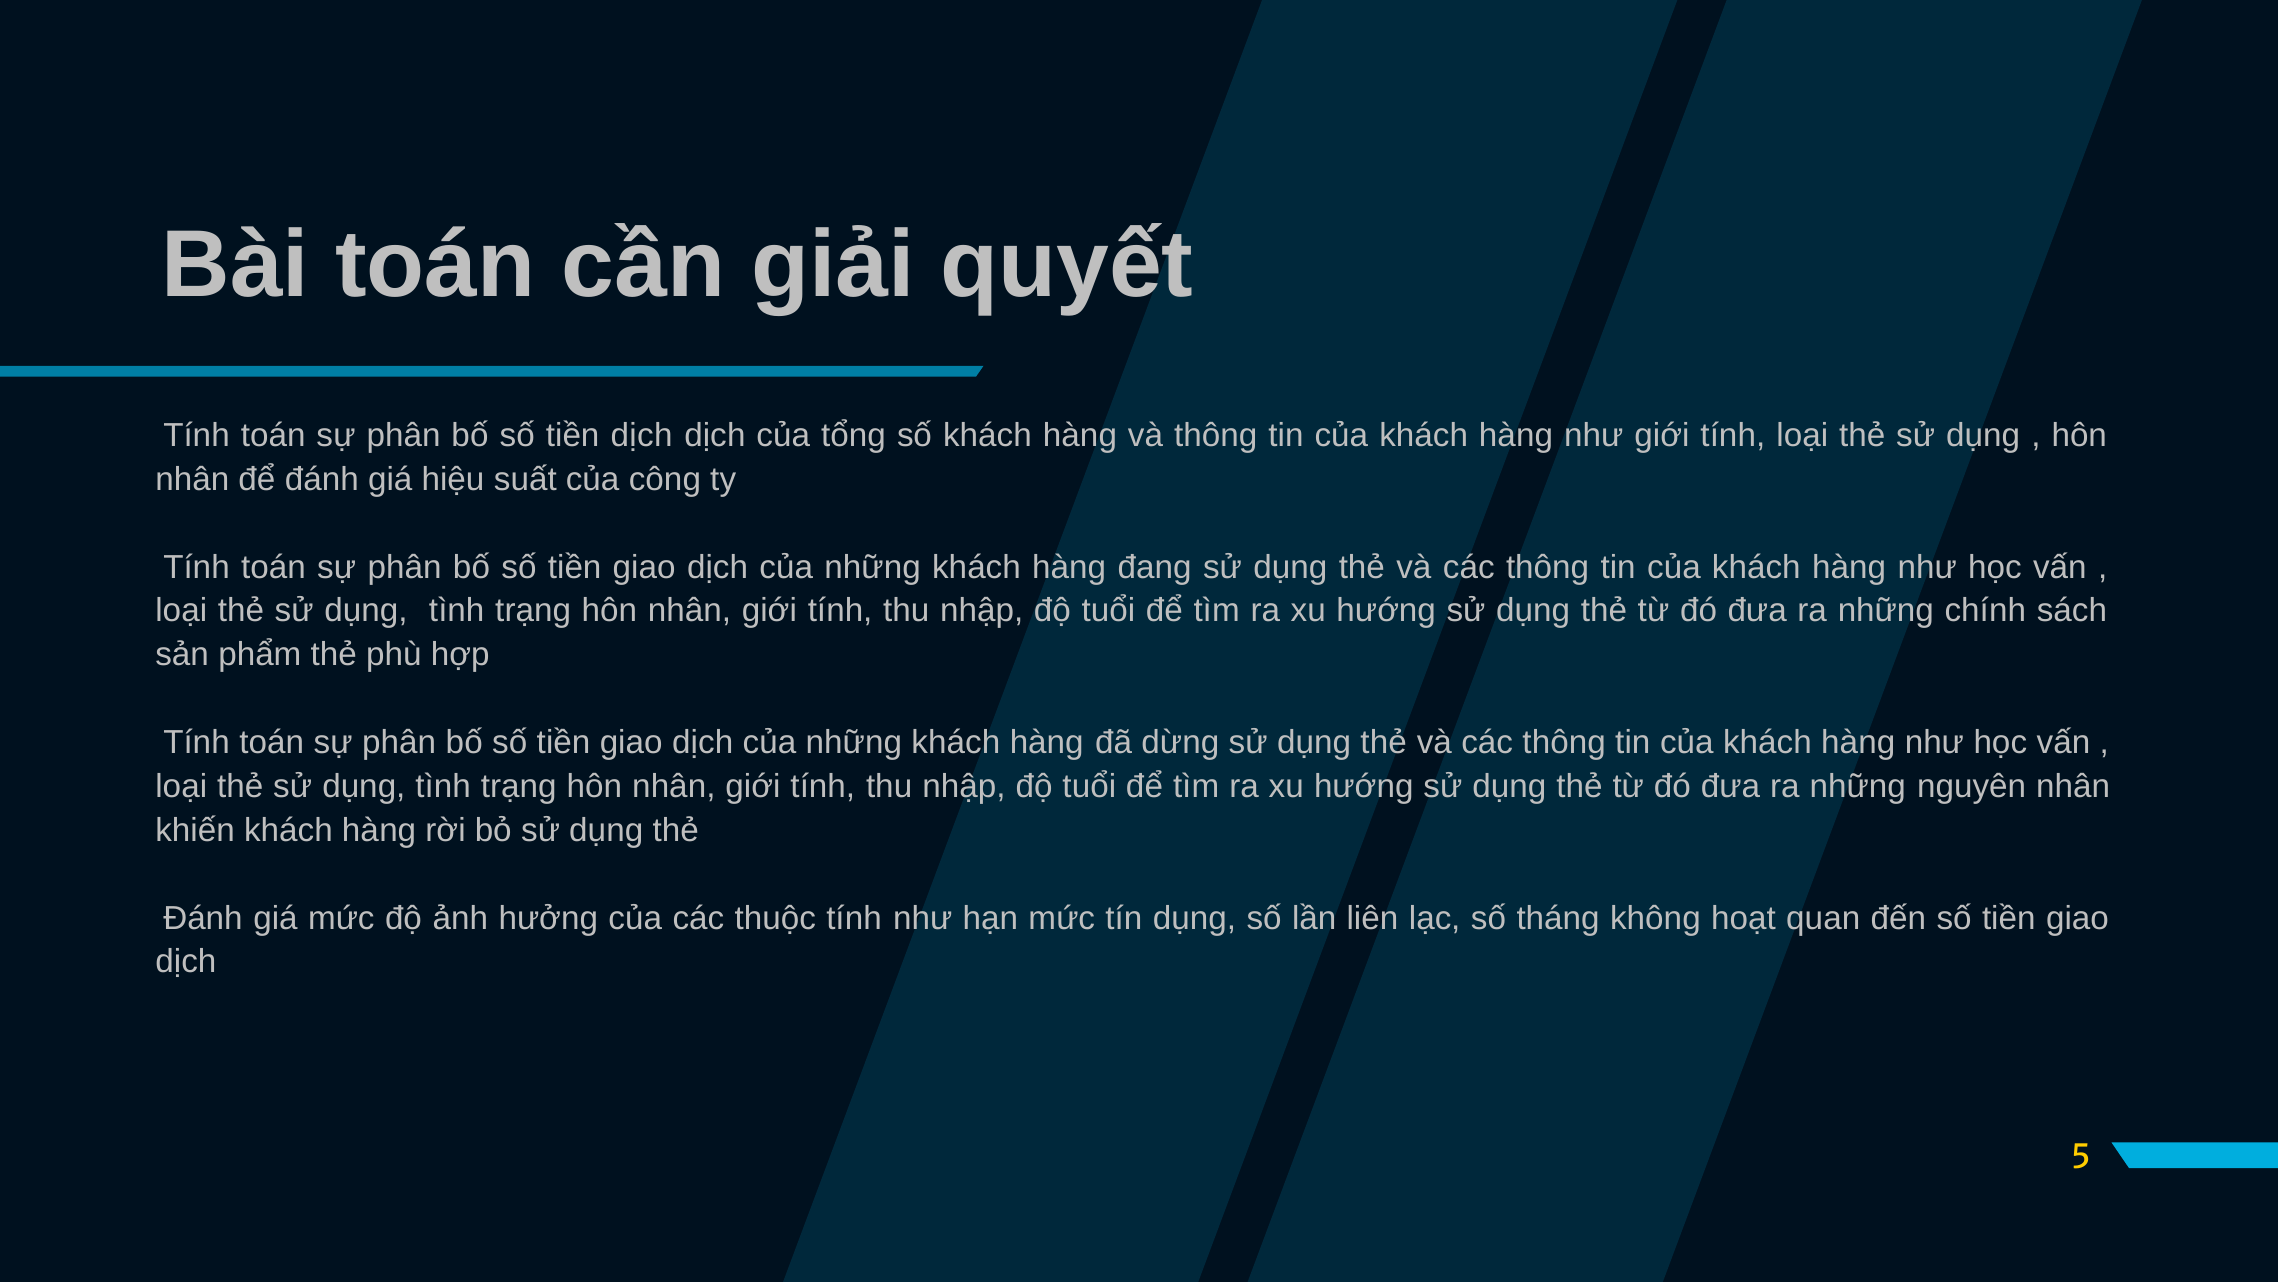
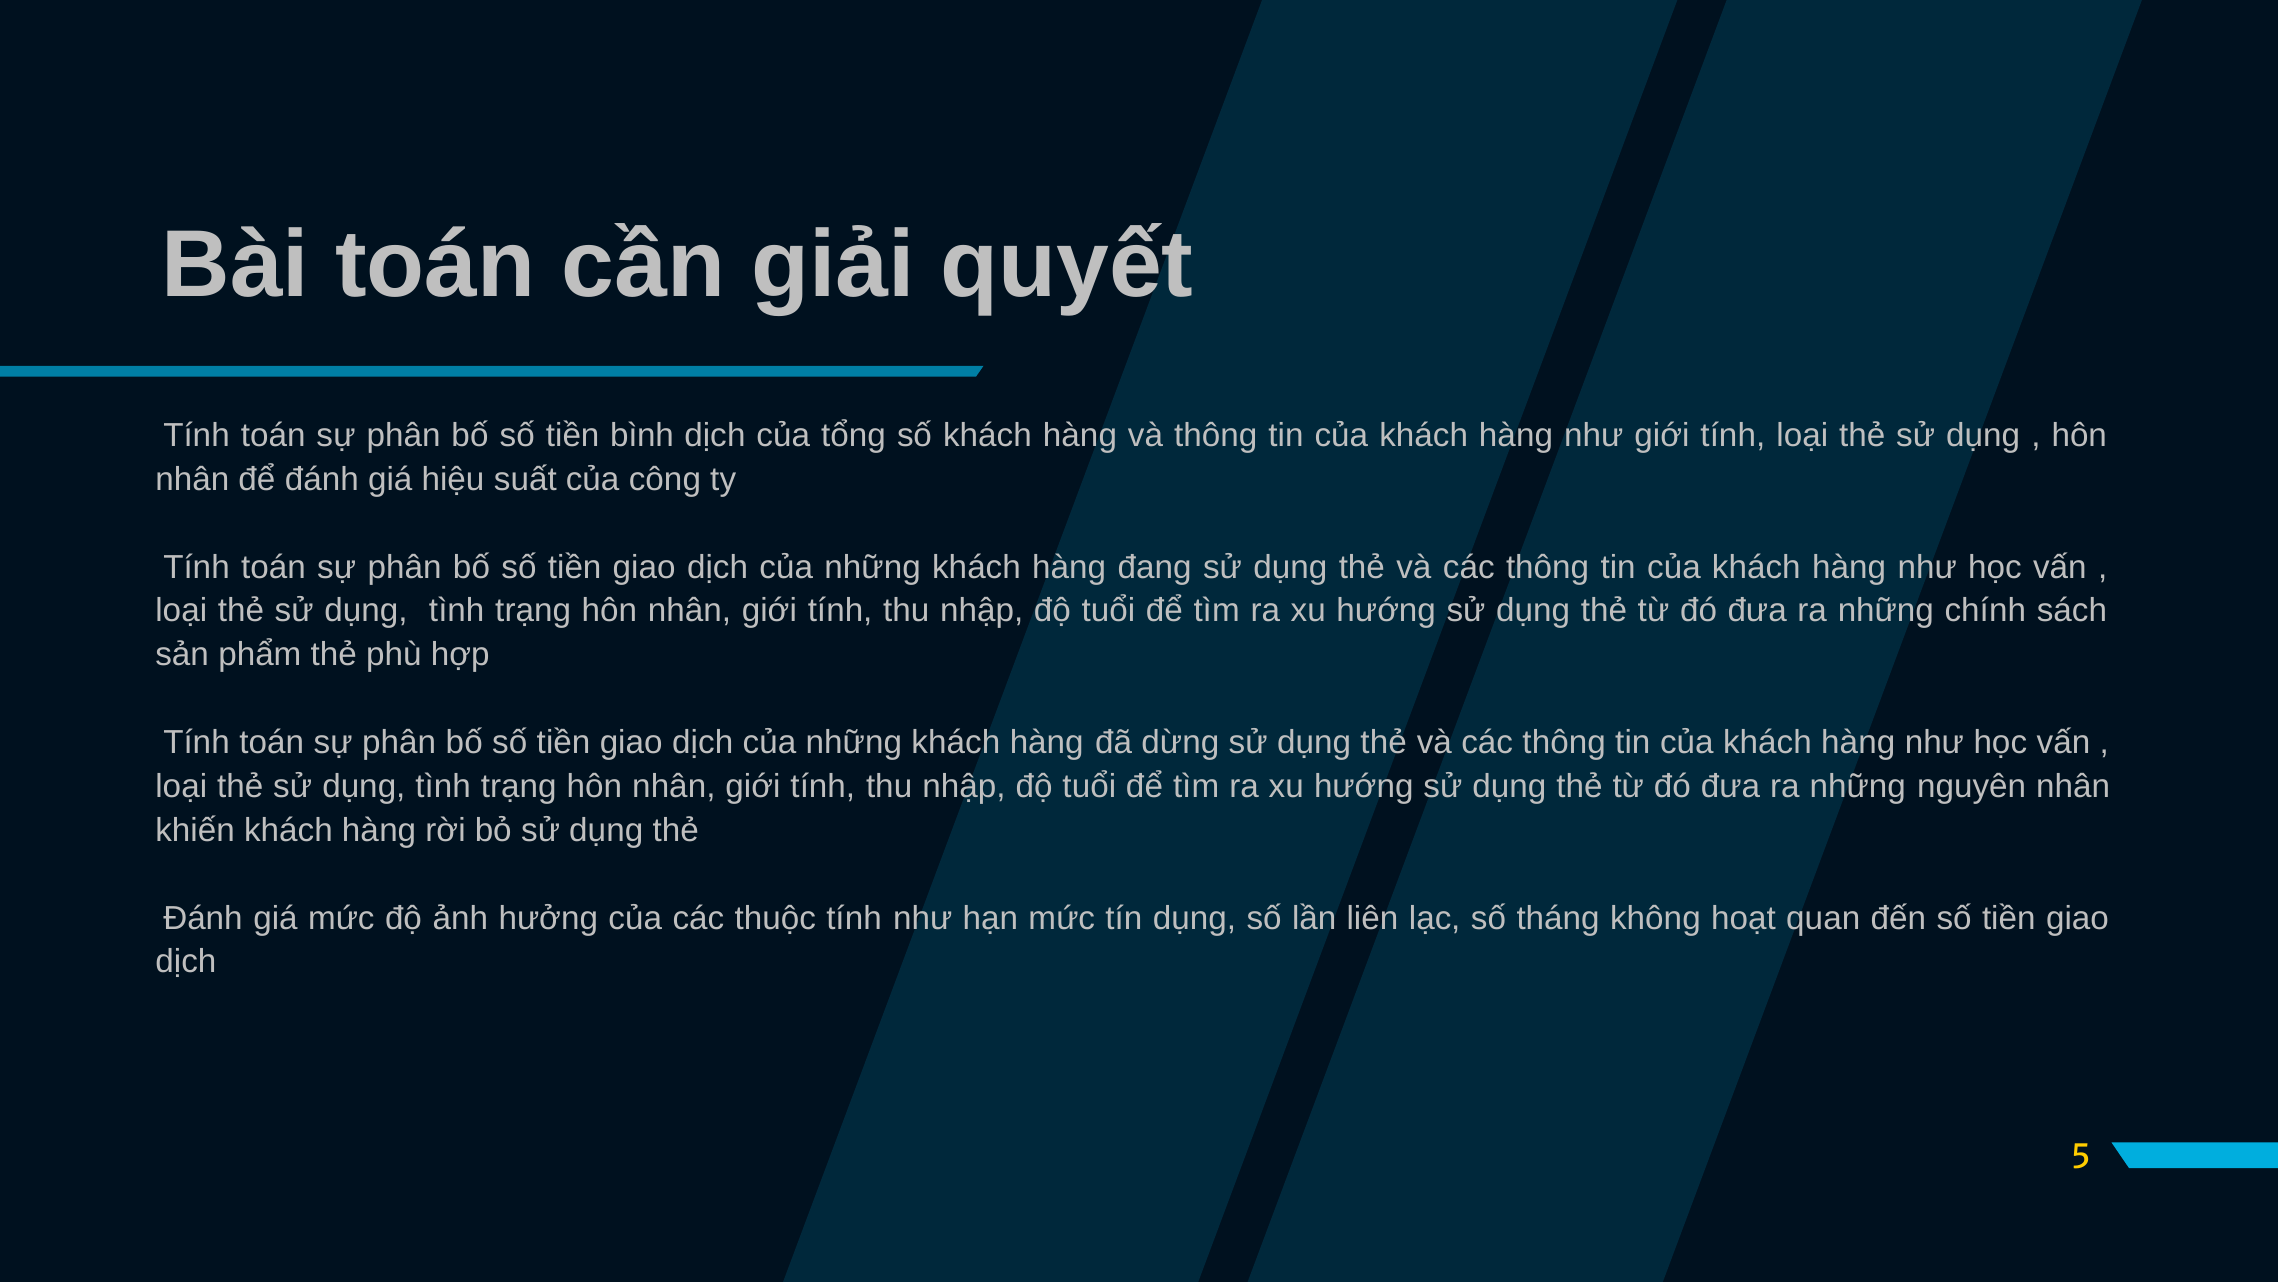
tiền dịch: dịch -> bình
